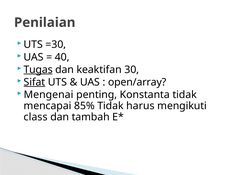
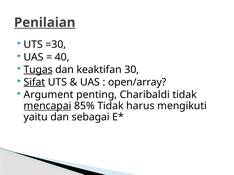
Penilaian underline: none -> present
Mengenai: Mengenai -> Argument
Konstanta: Konstanta -> Charibaldi
mencapai underline: none -> present
class: class -> yaitu
tambah: tambah -> sebagai
